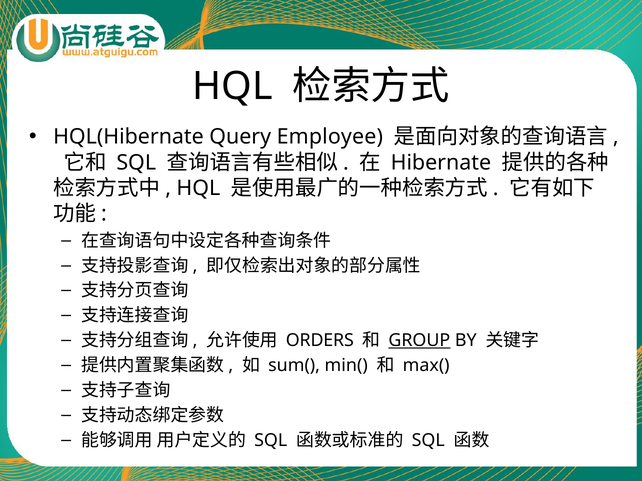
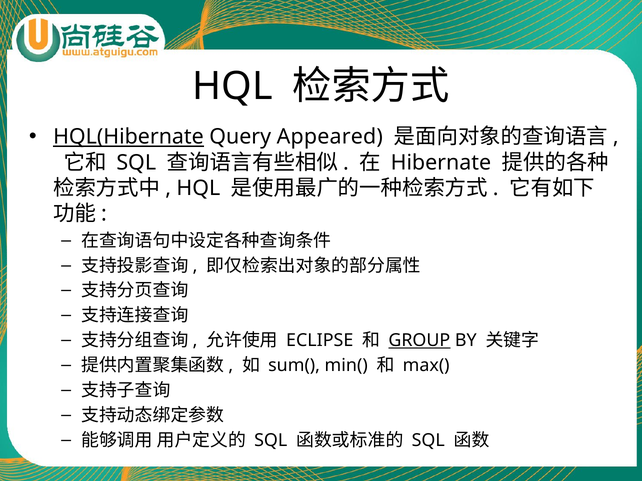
HQL(Hibernate underline: none -> present
Employee: Employee -> Appeared
ORDERS: ORDERS -> ECLIPSE
